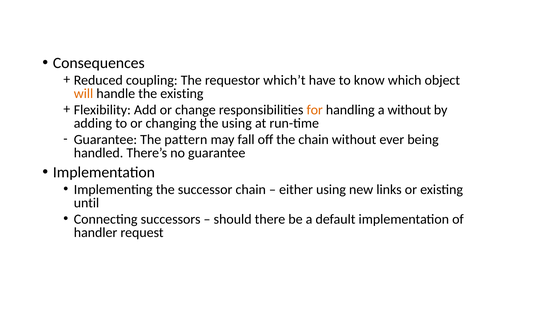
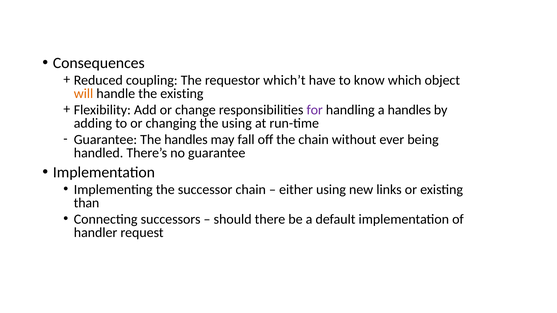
for colour: orange -> purple
a without: without -> handles
The pattern: pattern -> handles
until: until -> than
